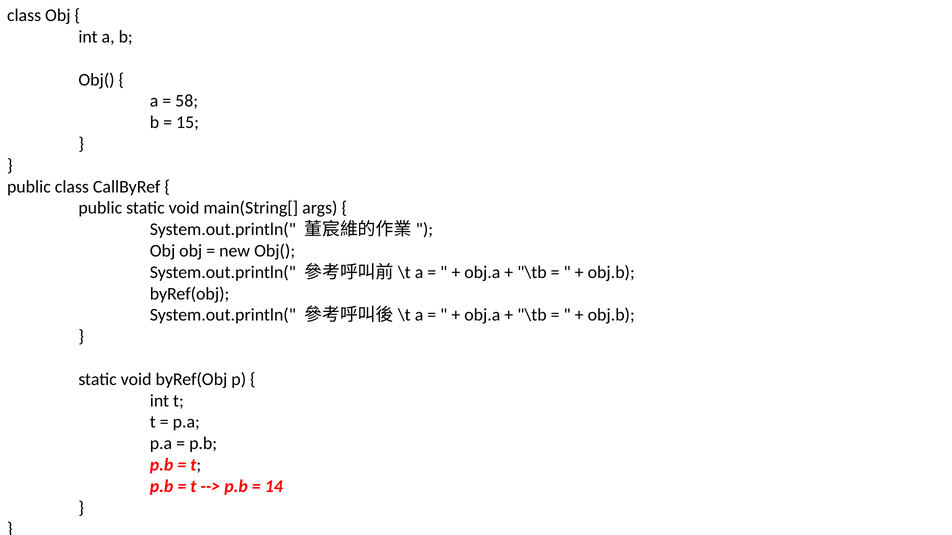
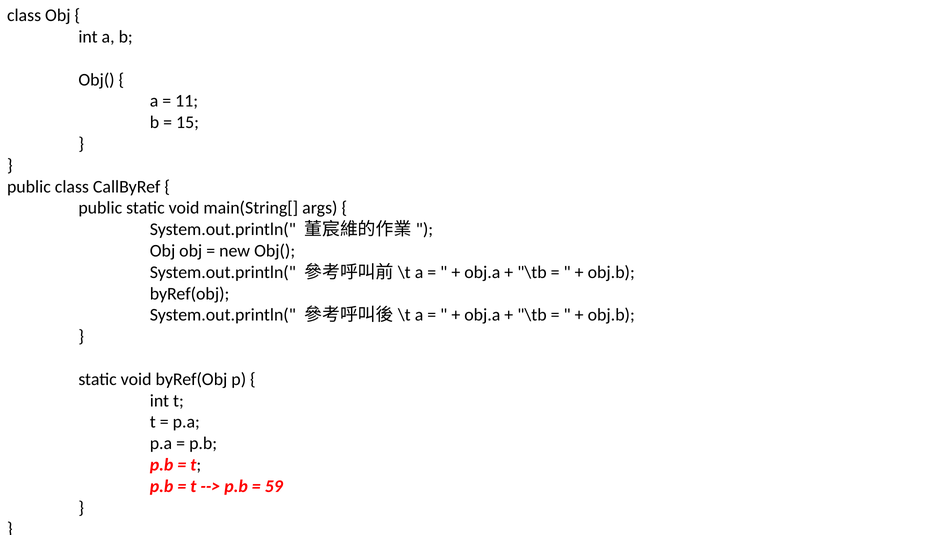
58: 58 -> 11
14: 14 -> 59
